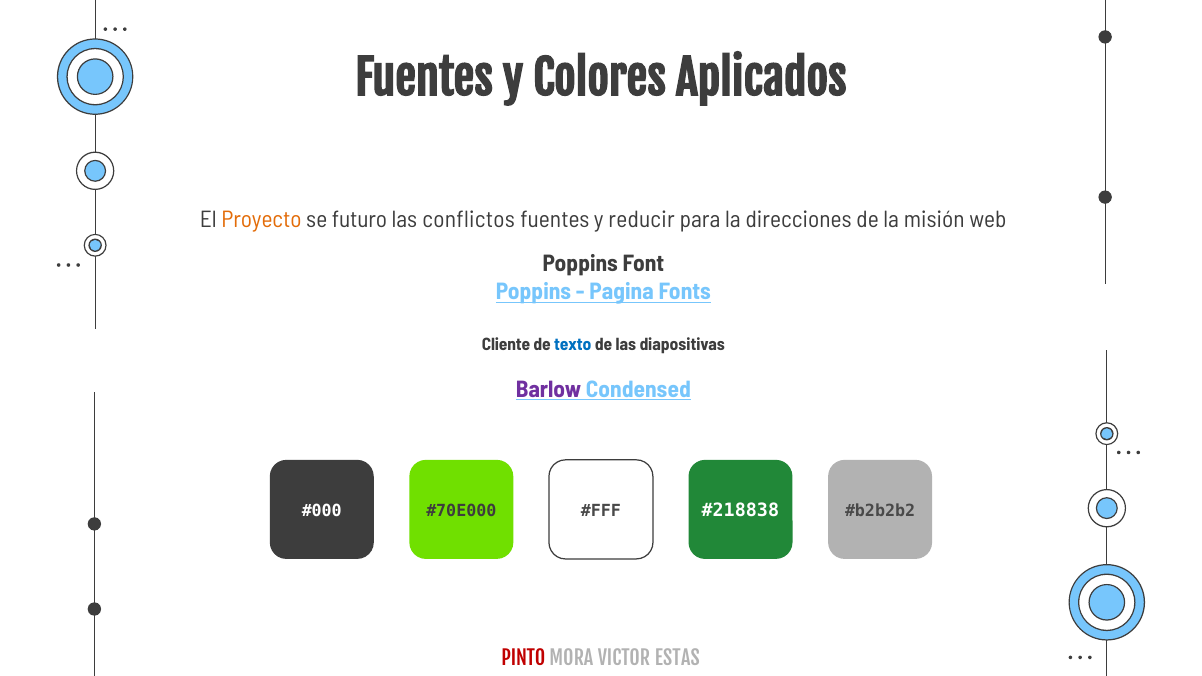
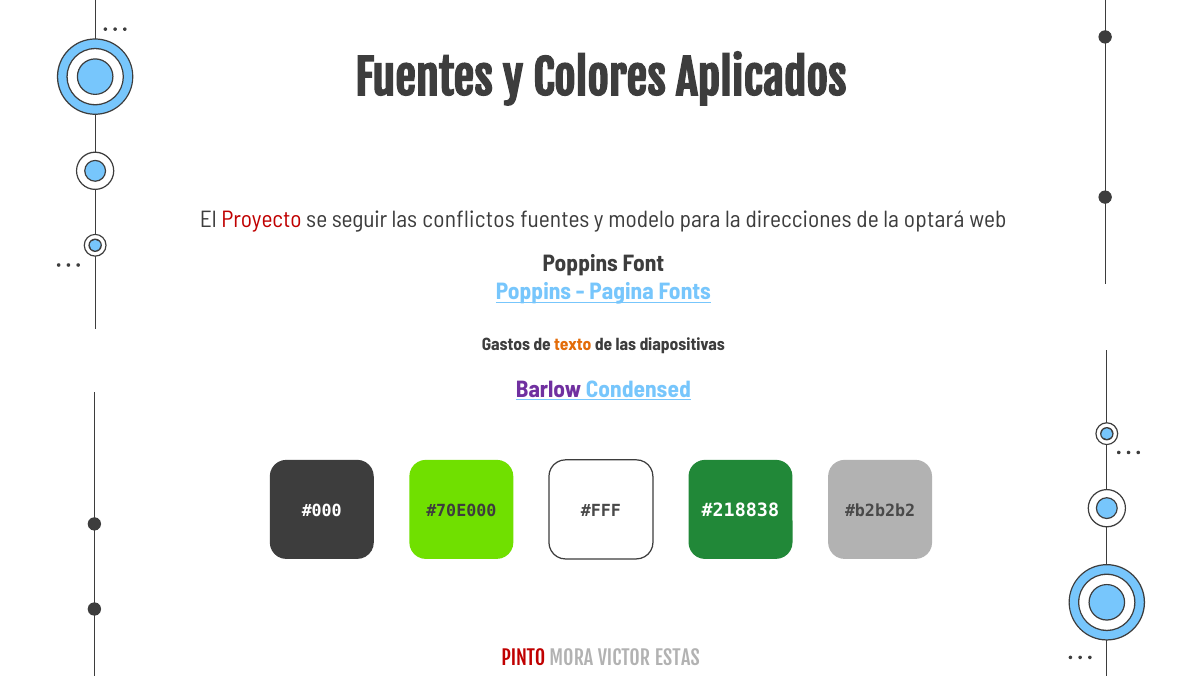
Proyecto colour: orange -> red
futuro: futuro -> seguir
reducir: reducir -> modelo
misión: misión -> optará
Cliente: Cliente -> Gastos
texto colour: blue -> orange
